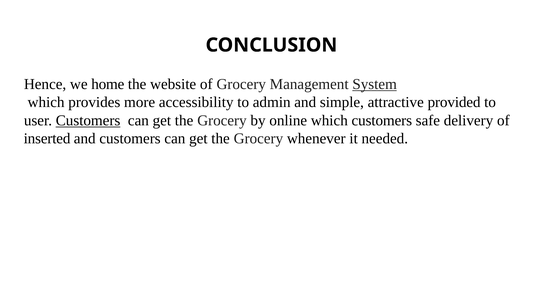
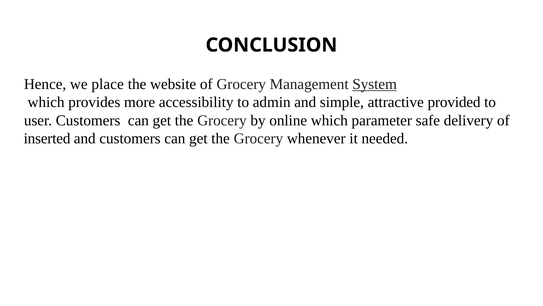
home: home -> place
Customers at (88, 120) underline: present -> none
which customers: customers -> parameter
